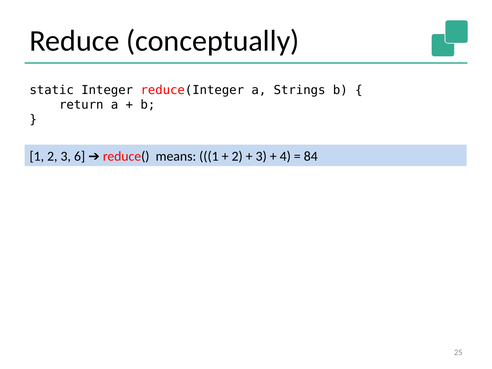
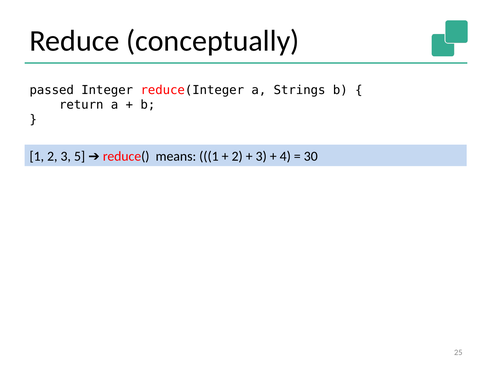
static: static -> passed
6: 6 -> 5
84: 84 -> 30
